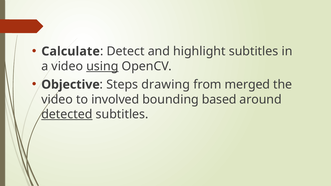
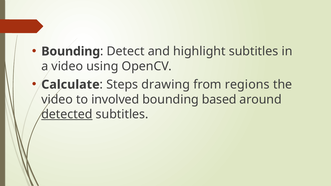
Calculate at (71, 51): Calculate -> Bounding
using underline: present -> none
Objective: Objective -> Calculate
merged: merged -> regions
